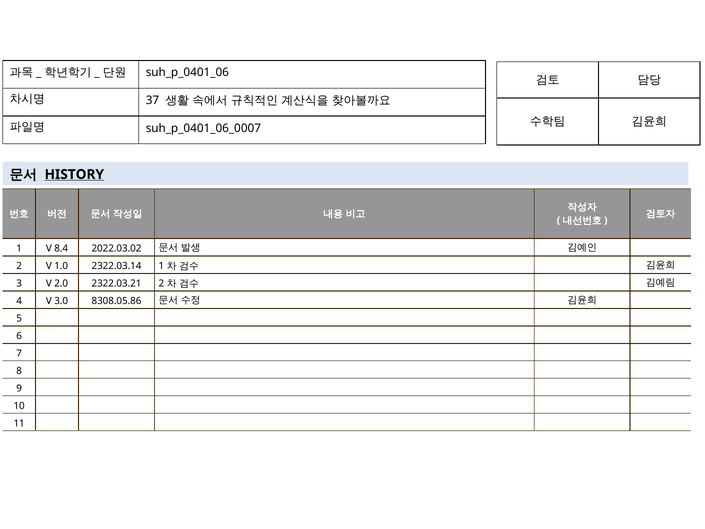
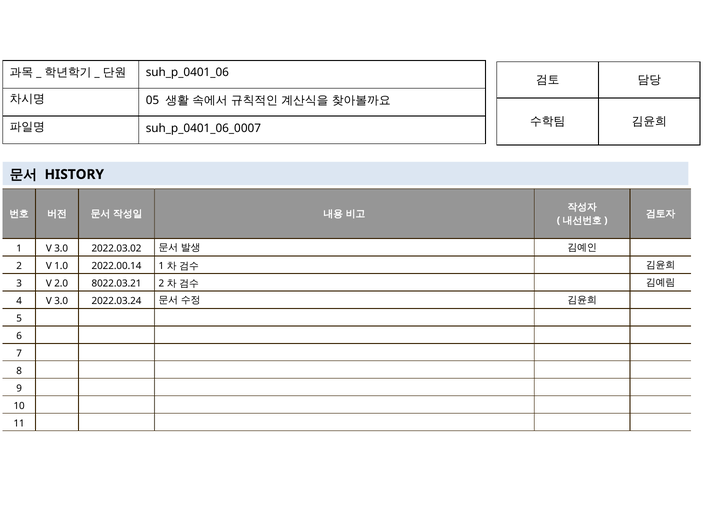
37: 37 -> 05
HISTORY underline: present -> none
1 V 8.4: 8.4 -> 3.0
2322.03.14: 2322.03.14 -> 2022.00.14
2322.03.21: 2322.03.21 -> 8022.03.21
8308.05.86: 8308.05.86 -> 2022.03.24
